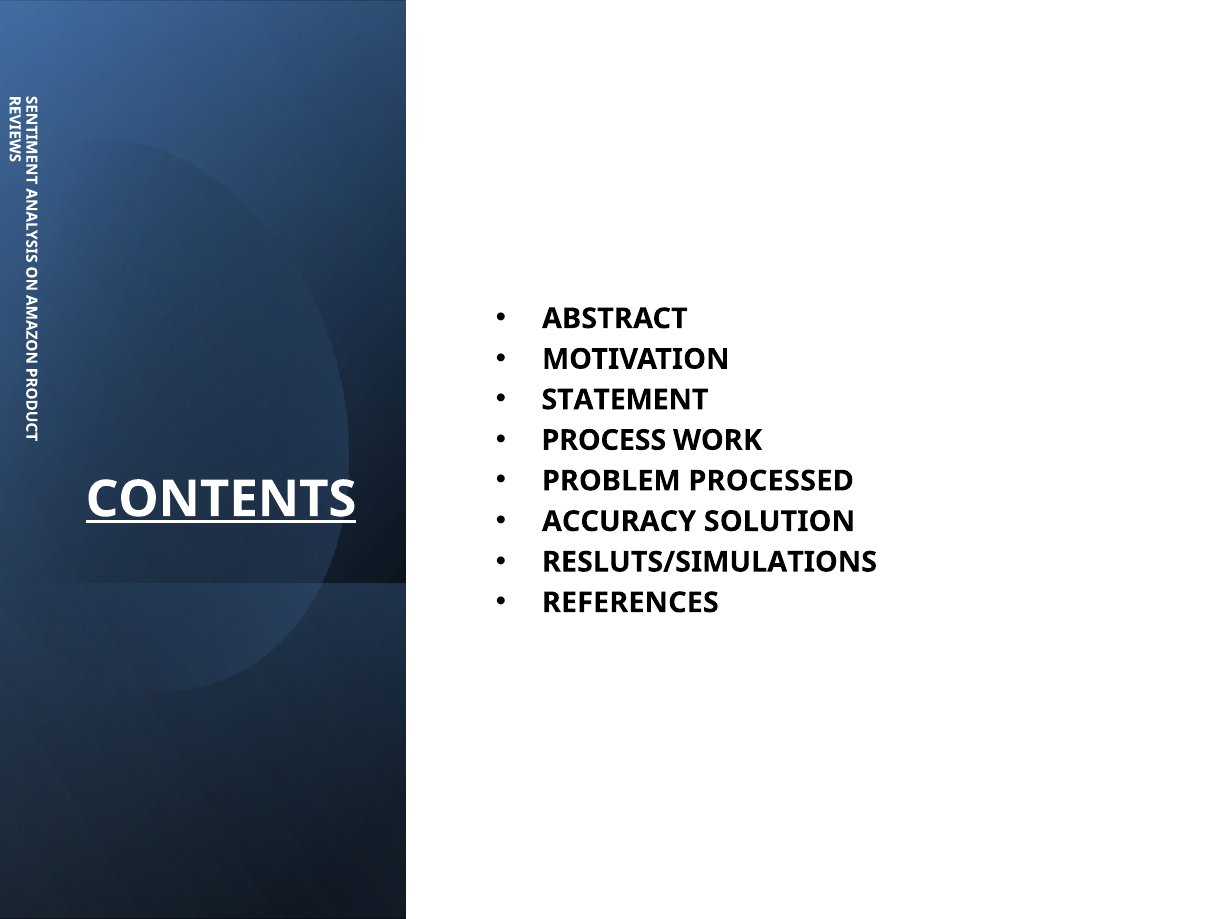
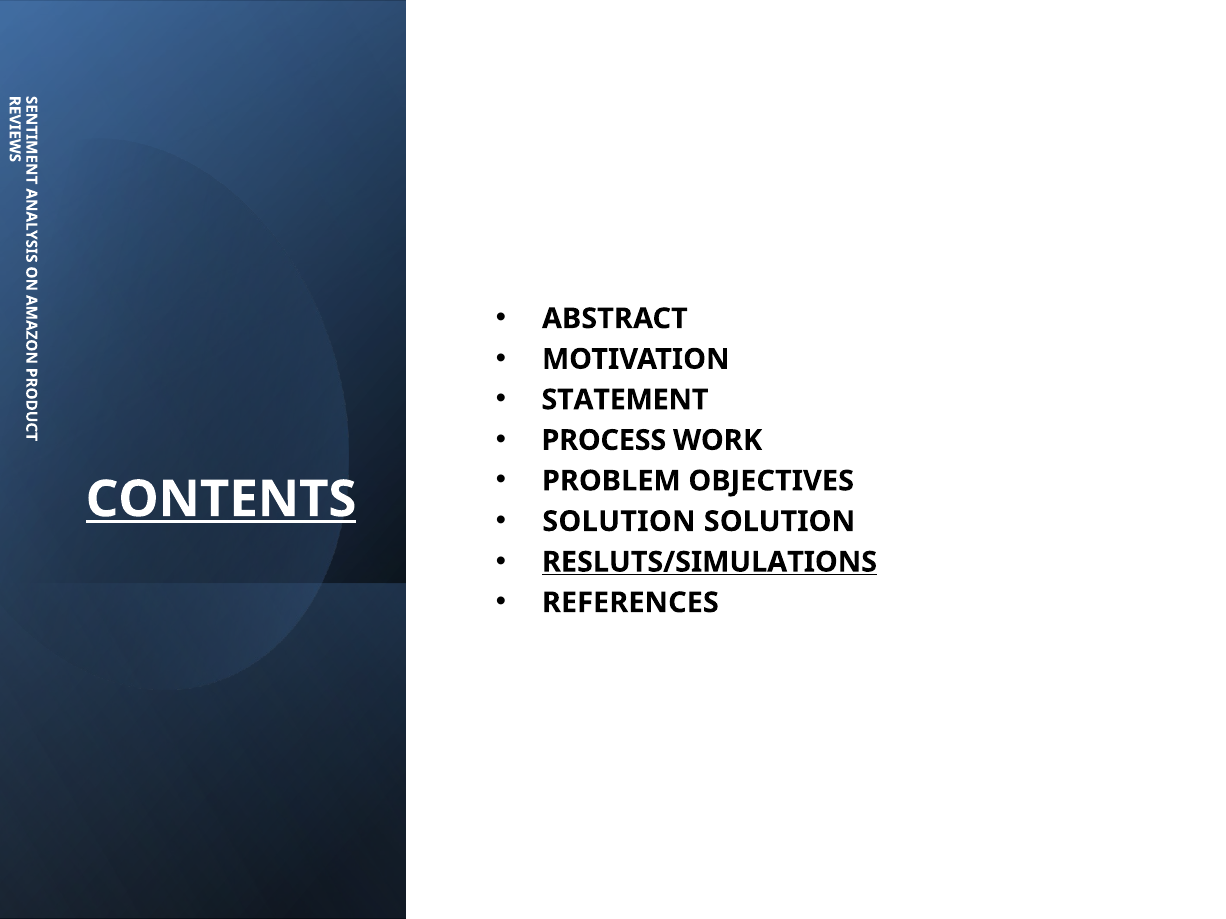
PROCESSED: PROCESSED -> OBJECTIVES
ACCURACY at (619, 522): ACCURACY -> SOLUTION
RESLUTS/SIMULATIONS underline: none -> present
